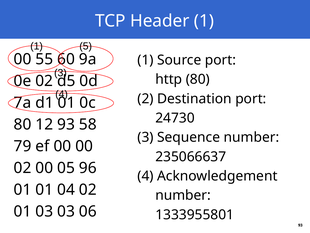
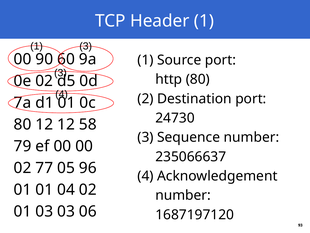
1 5: 5 -> 3
55: 55 -> 90
12 93: 93 -> 12
02 00: 00 -> 77
1333955801: 1333955801 -> 1687197120
